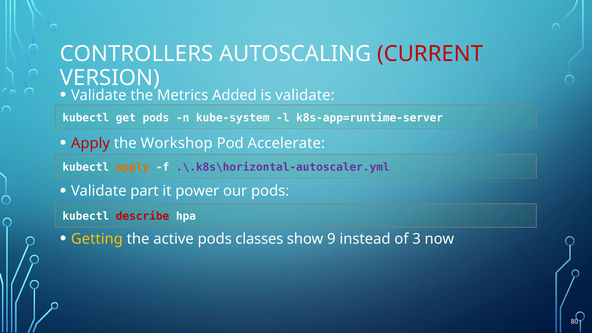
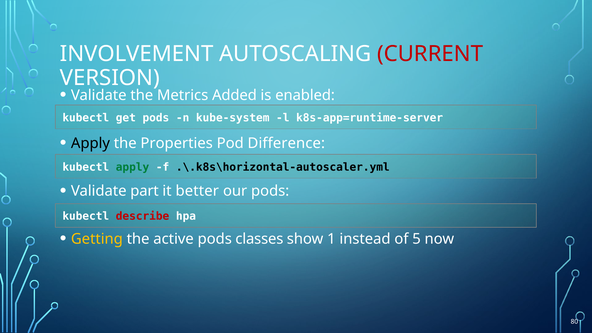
CONTROLLERS: CONTROLLERS -> INVOLVEMENT
is validate: validate -> enabled
Apply at (90, 143) colour: red -> black
Workshop: Workshop -> Properties
Accelerate: Accelerate -> Difference
apply at (133, 167) colour: orange -> green
.\.k8s\horizontal-autoscaler.yml colour: purple -> black
power: power -> better
9: 9 -> 1
3: 3 -> 5
